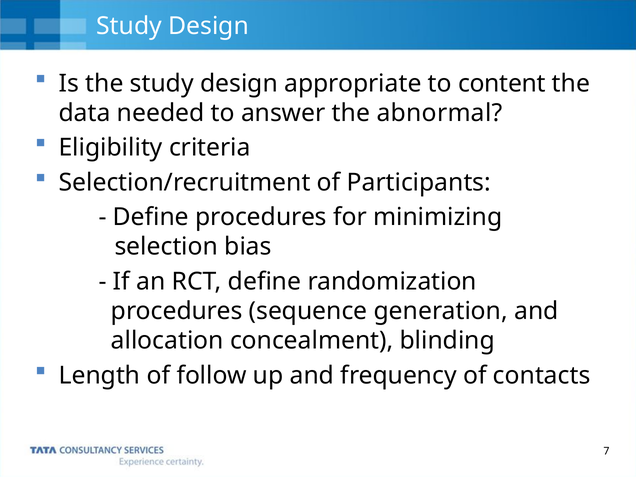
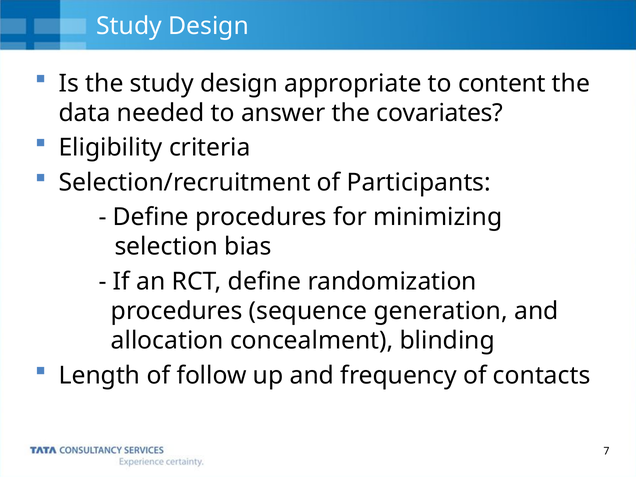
abnormal: abnormal -> covariates
